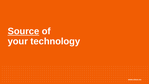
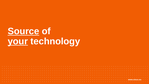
your underline: none -> present
